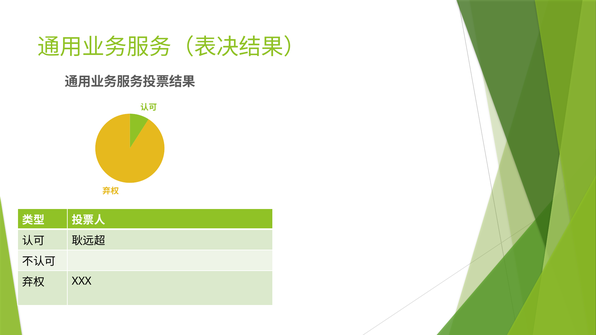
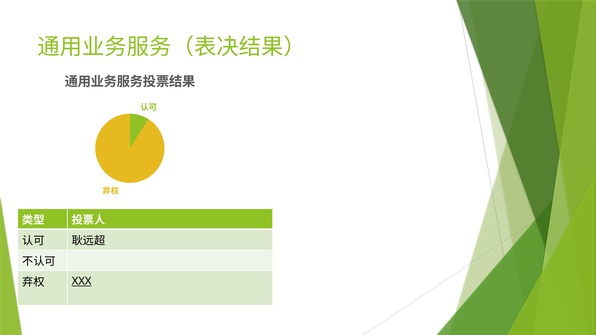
XXX underline: none -> present
